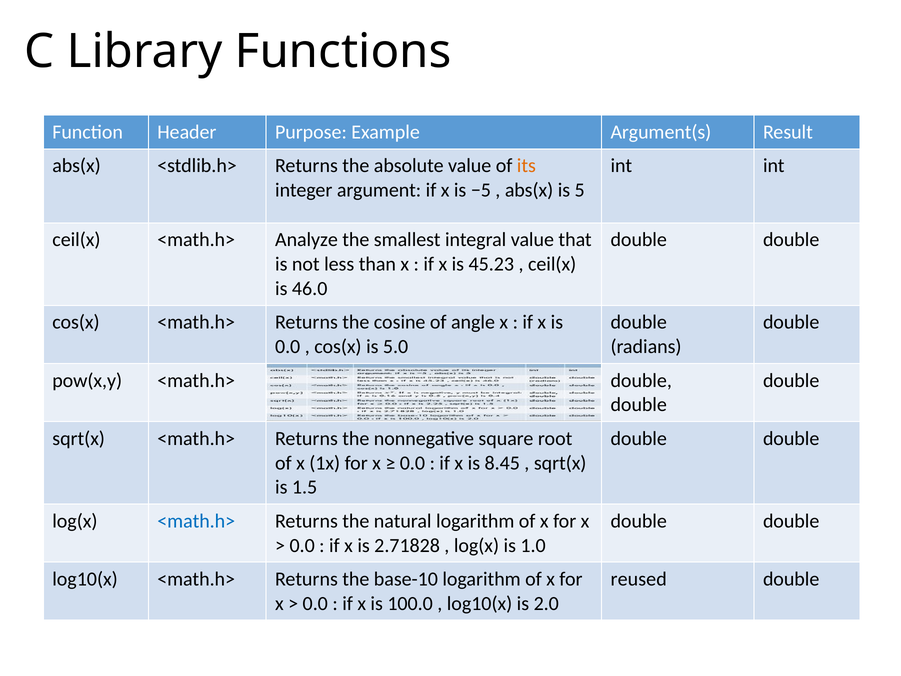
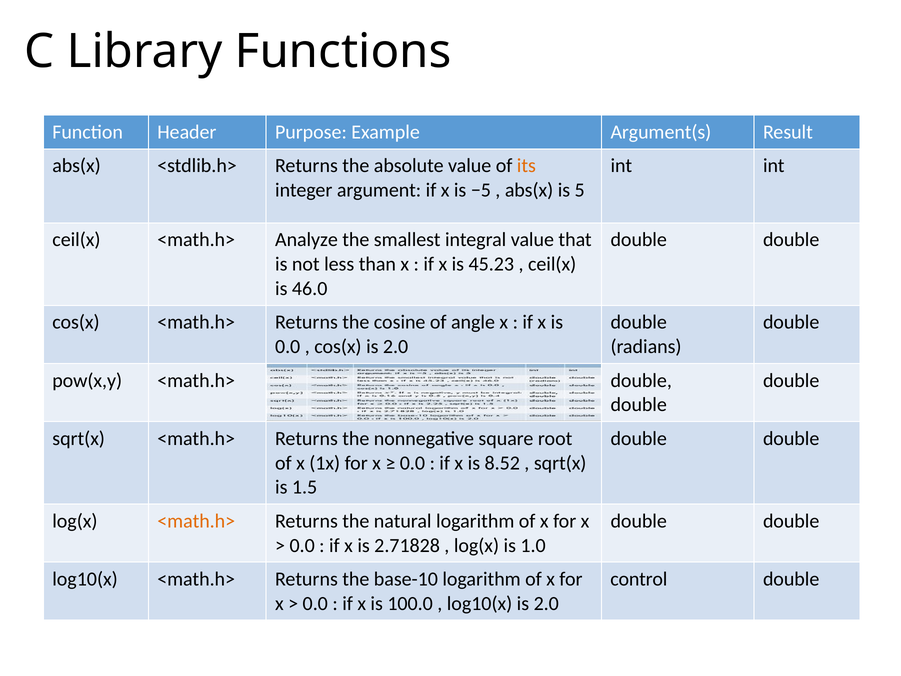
cos(x is 5.0: 5.0 -> 2.0
8.45: 8.45 -> 8.52
<math.h> at (196, 521) colour: blue -> orange
reused: reused -> control
